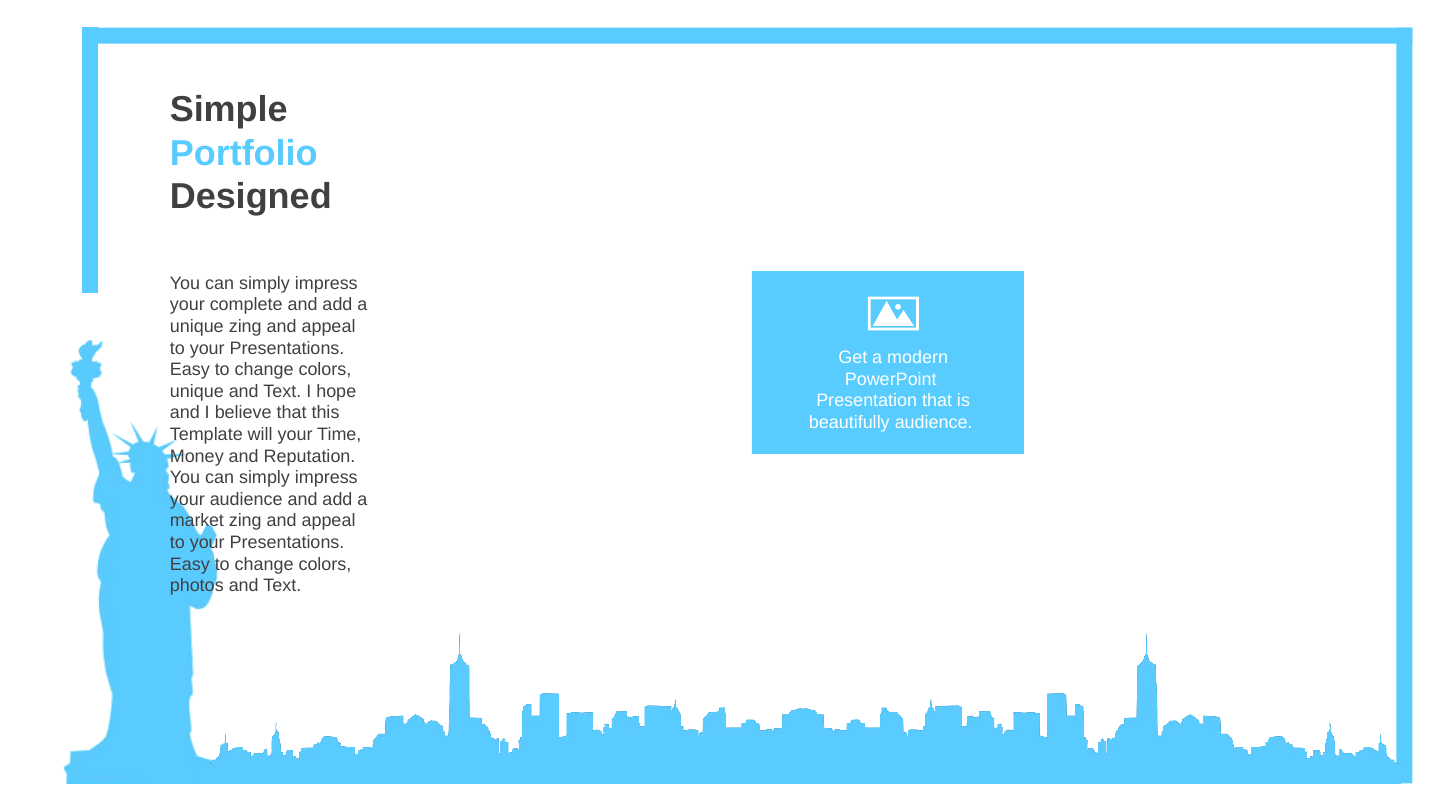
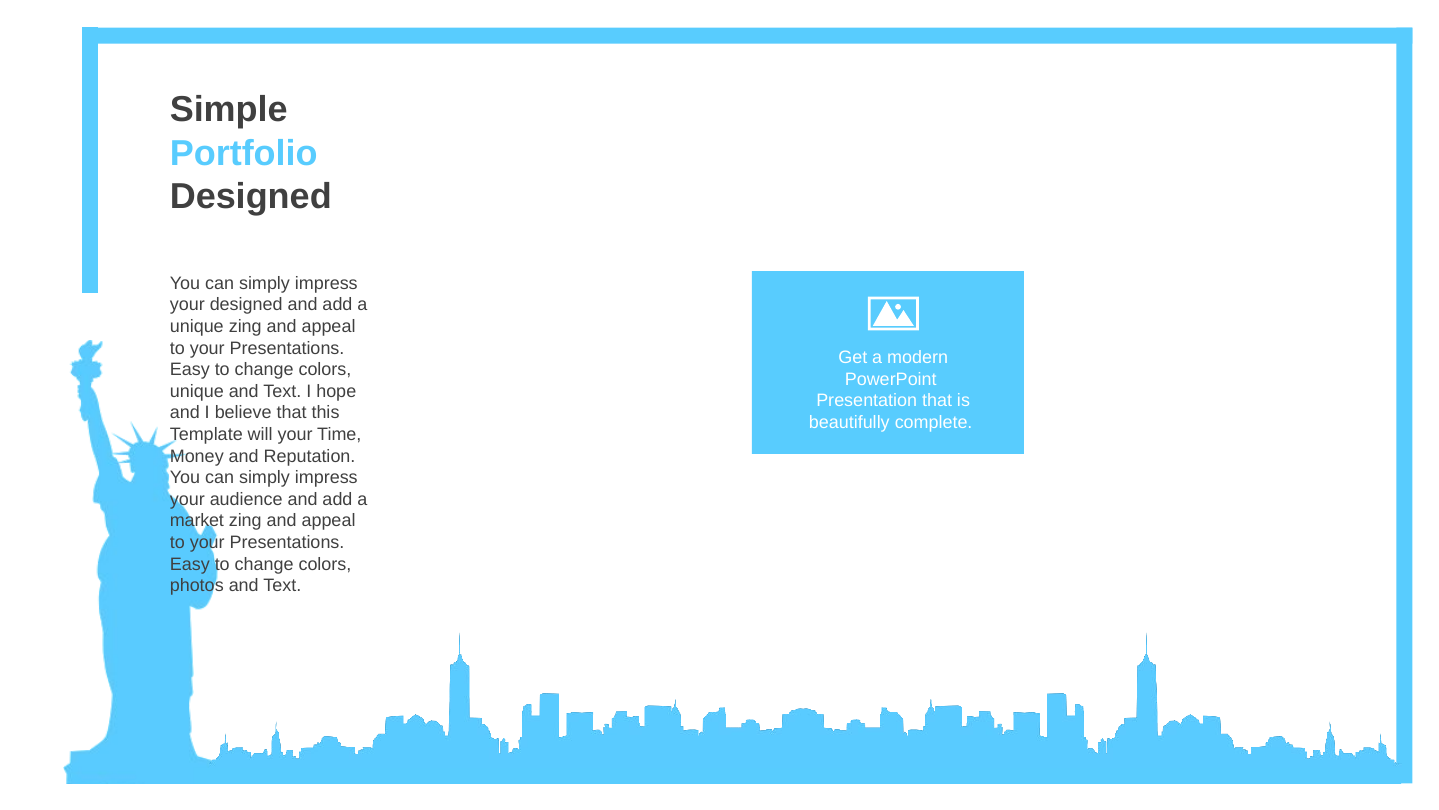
your complete: complete -> designed
beautifully audience: audience -> complete
